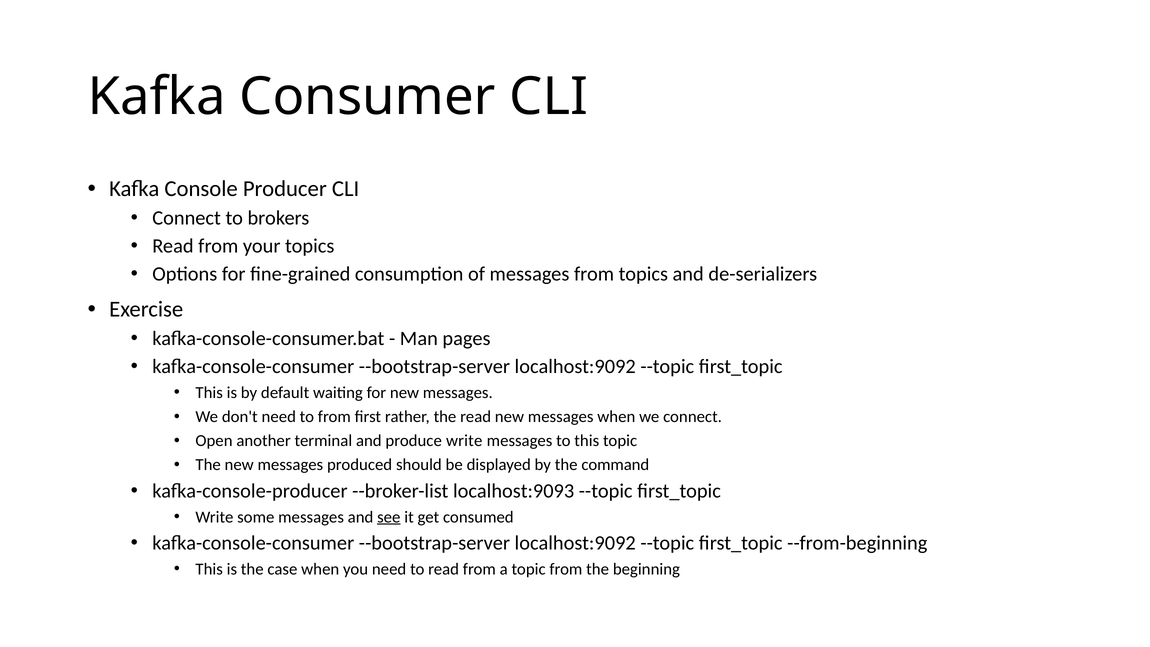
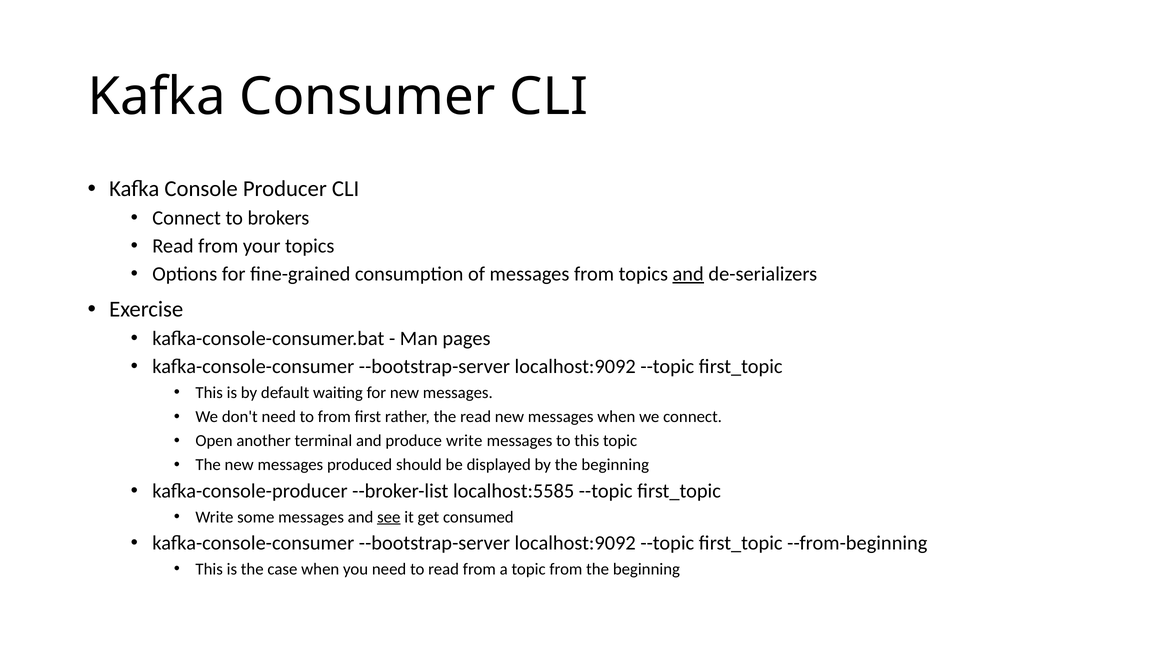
and at (688, 274) underline: none -> present
by the command: command -> beginning
localhost:9093: localhost:9093 -> localhost:5585
